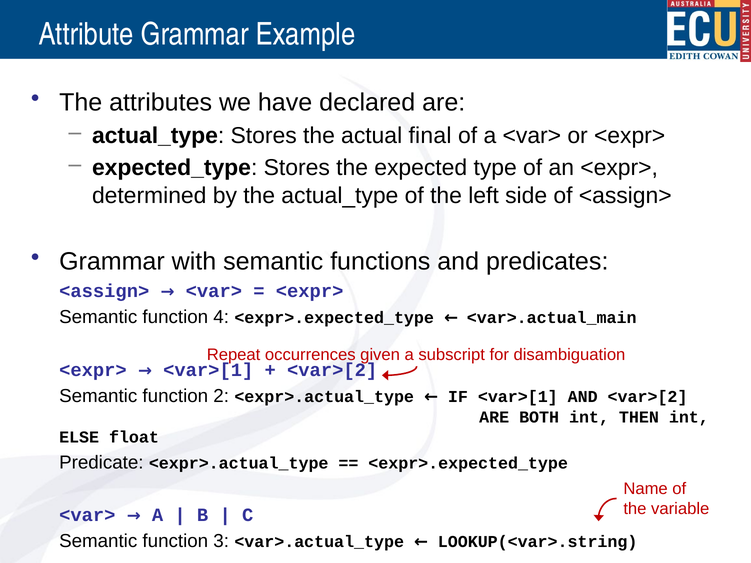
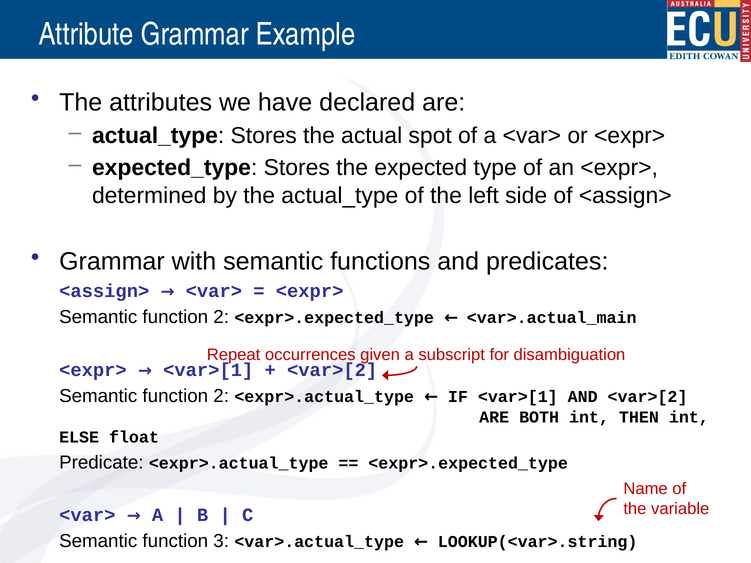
final: final -> spot
4 at (221, 317): 4 -> 2
